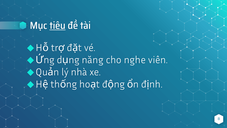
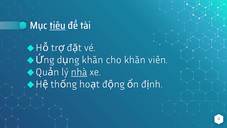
năng at (93, 60): năng -> khăn
cho nghe: nghe -> khăn
nhà underline: none -> present
